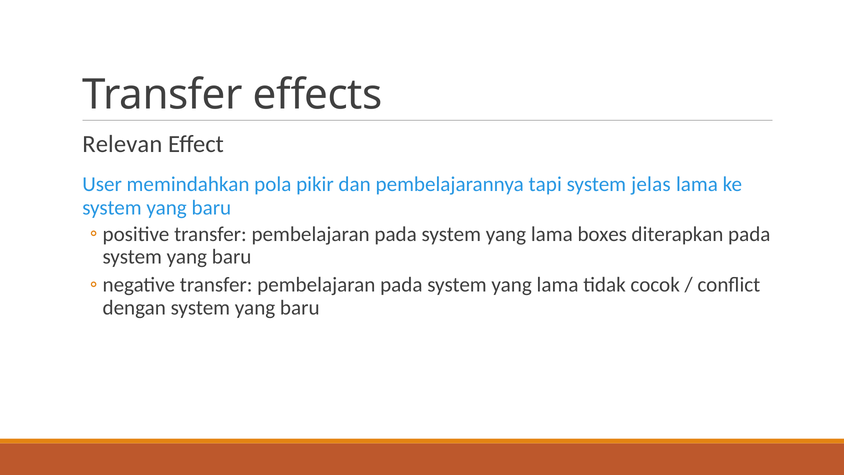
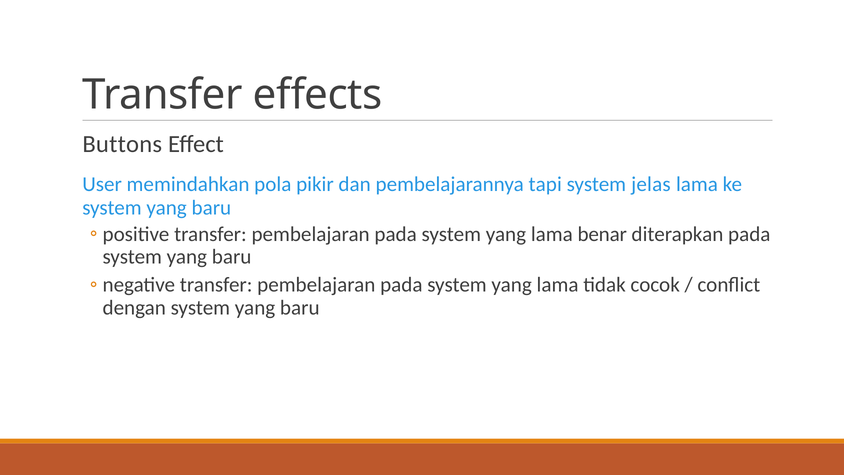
Relevan: Relevan -> Buttons
boxes: boxes -> benar
